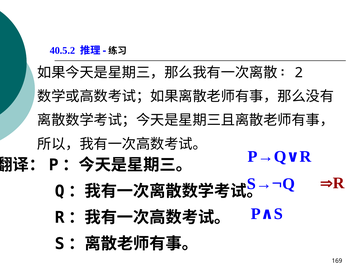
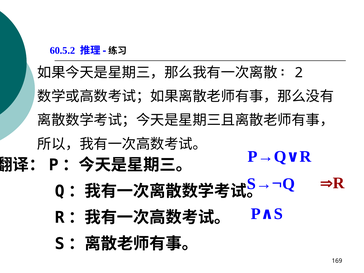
40.5.2: 40.5.2 -> 60.5.2
